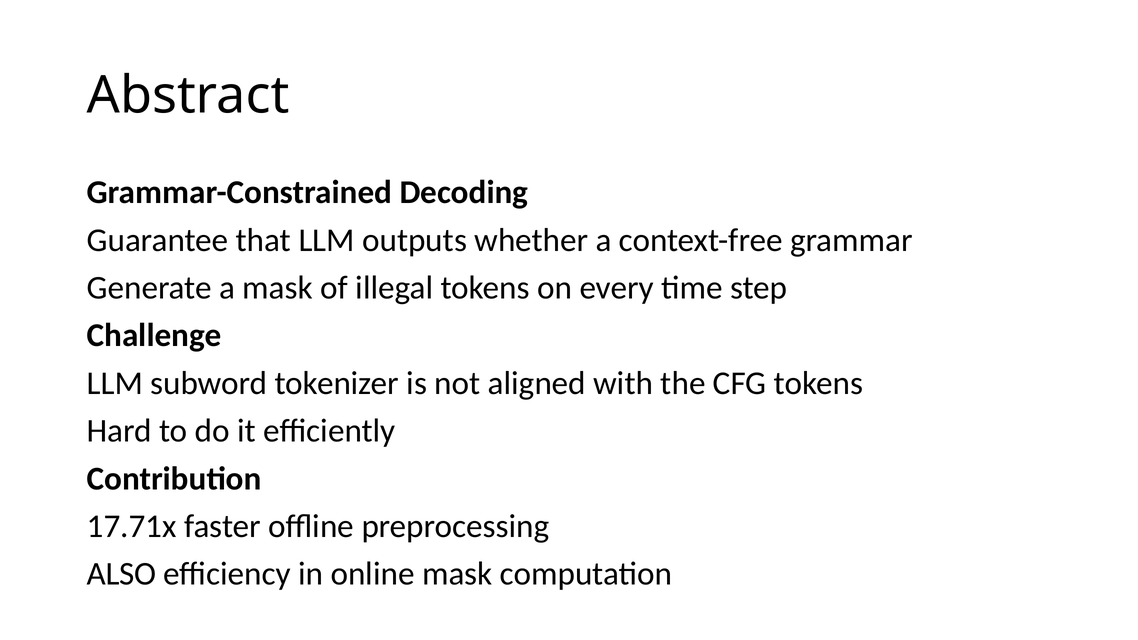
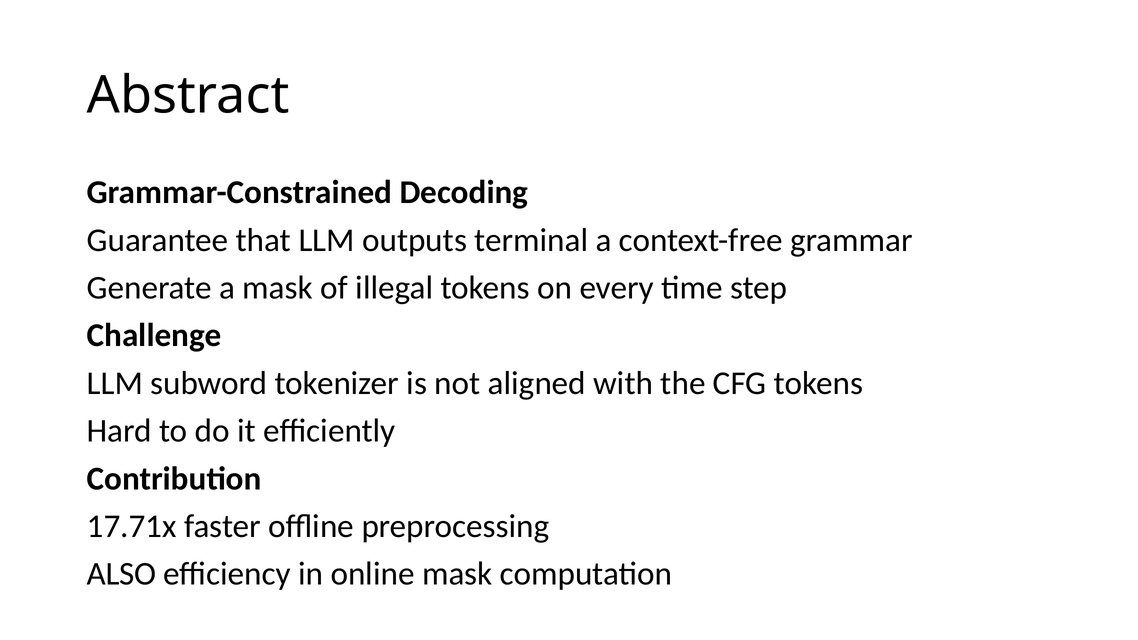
whether: whether -> terminal
